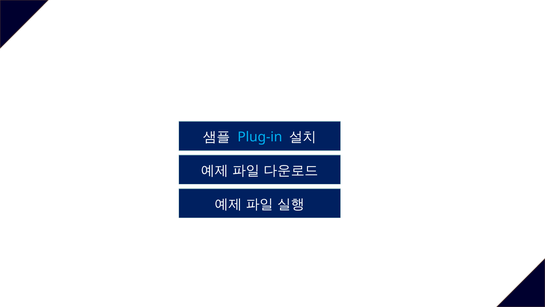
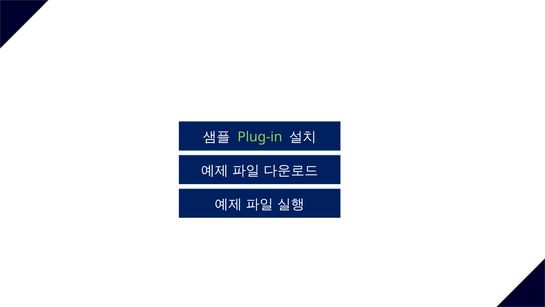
Plug-in colour: light blue -> light green
